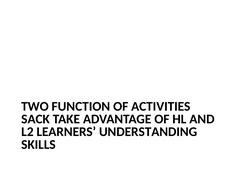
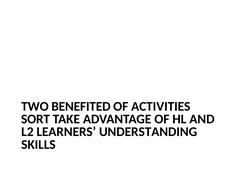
FUNCTION: FUNCTION -> BENEFITED
SACK: SACK -> SORT
